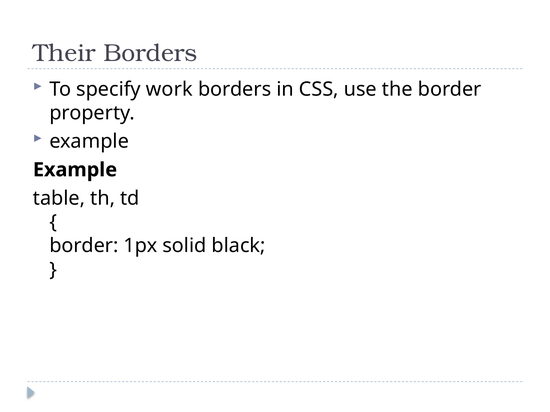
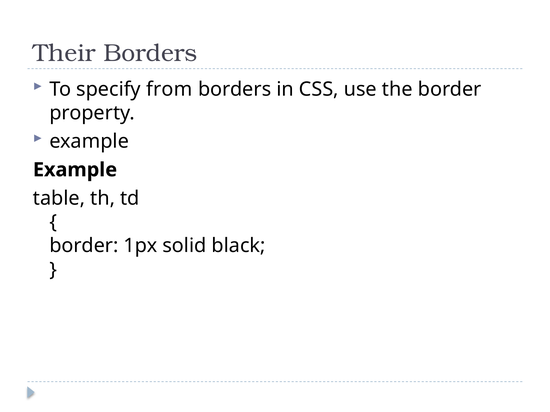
work: work -> from
